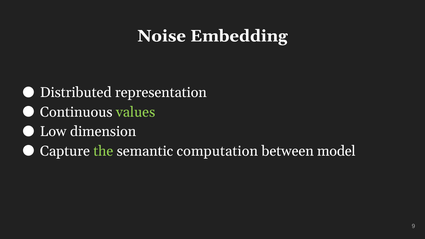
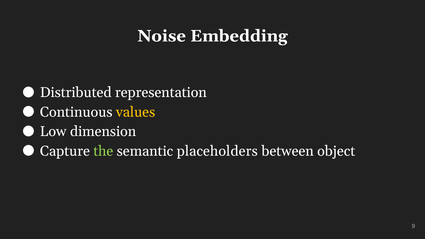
values colour: light green -> yellow
computation: computation -> placeholders
model: model -> object
